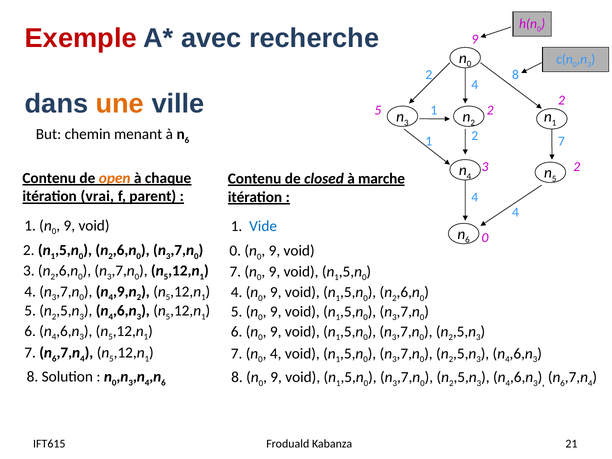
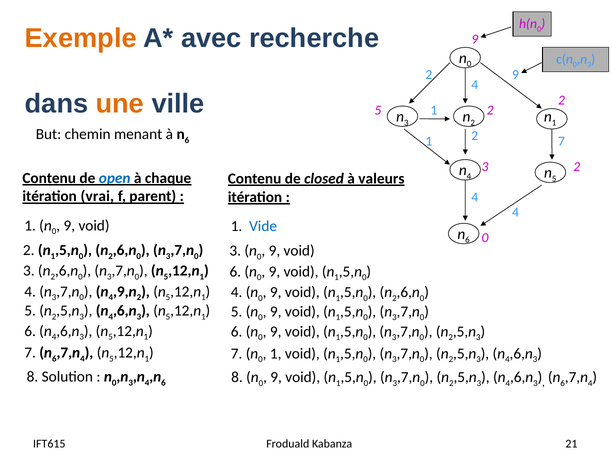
Exemple colour: red -> orange
2 8: 8 -> 9
open colour: orange -> blue
marche: marche -> valeurs
0 at (235, 251): 0 -> 3
7 at (235, 271): 7 -> 6
4 at (276, 353): 4 -> 1
